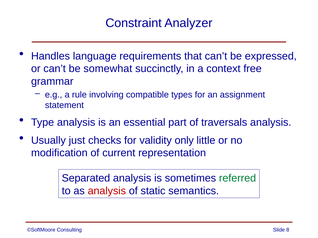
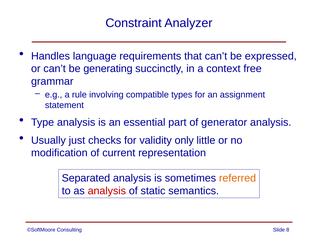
somewhat: somewhat -> generating
traversals: traversals -> generator
referred colour: green -> orange
